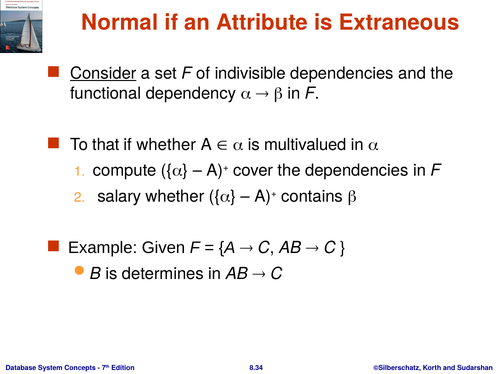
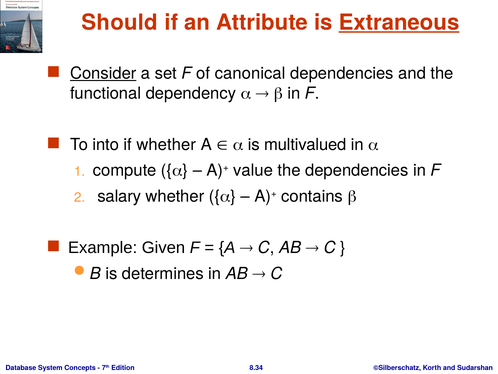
Normal: Normal -> Should
Extraneous underline: none -> present
indivisible: indivisible -> canonical
that: that -> into
cover: cover -> value
